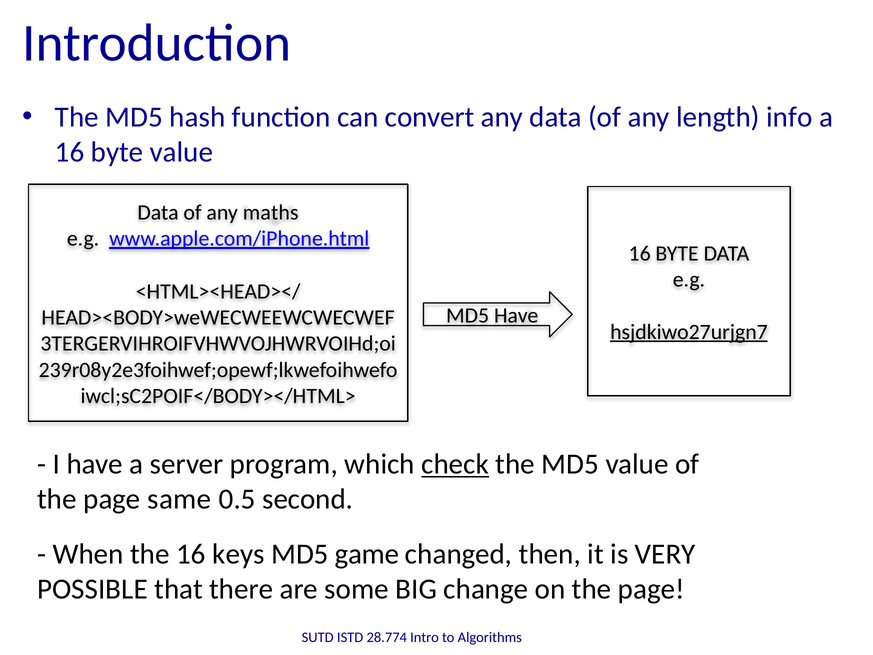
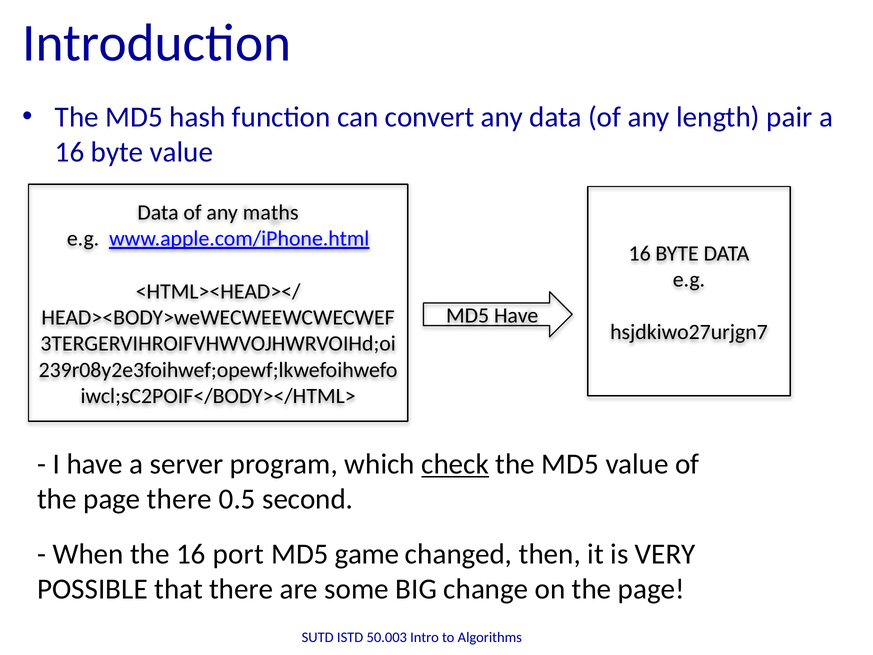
info: info -> pair
hsjdkiwo27urjgn7 underline: present -> none
page same: same -> there
keys: keys -> port
28.774: 28.774 -> 50.003
